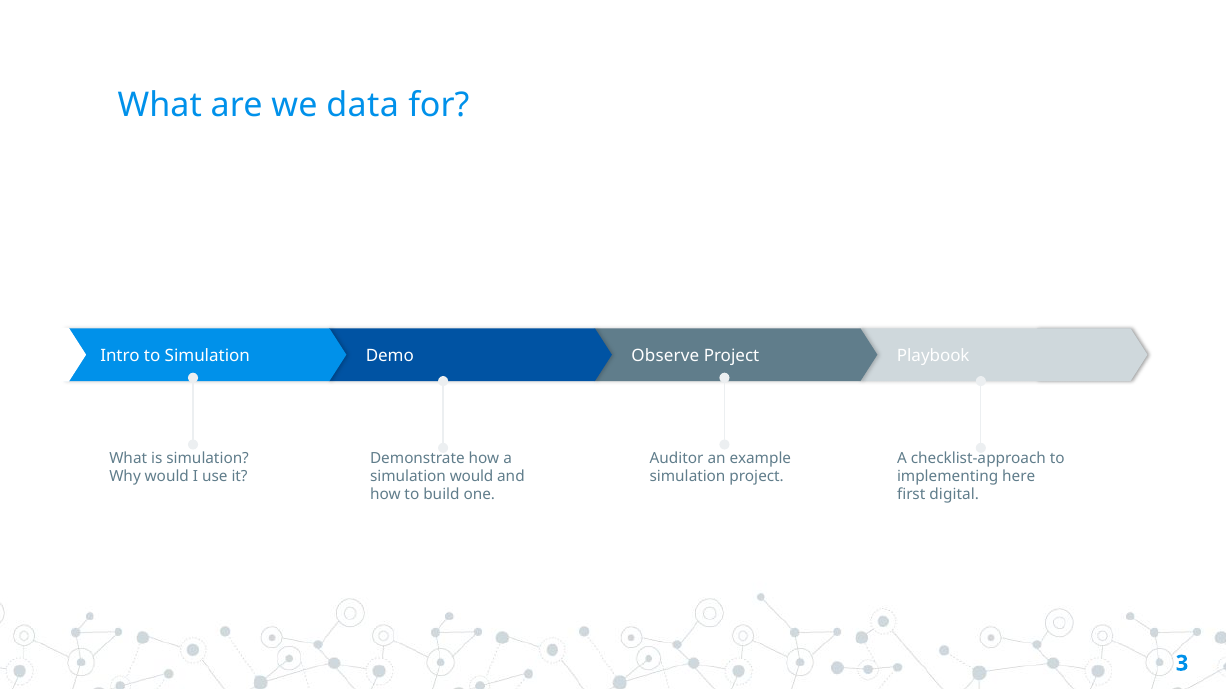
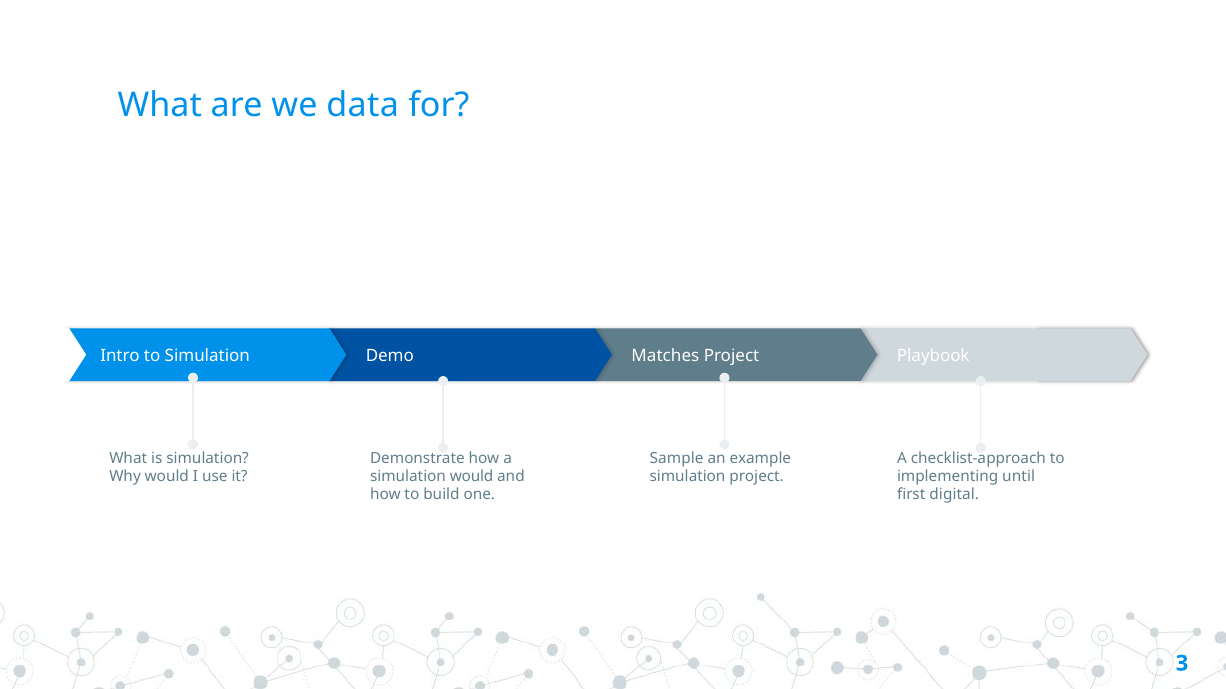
Observe: Observe -> Matches
Auditor: Auditor -> Sample
here: here -> until
